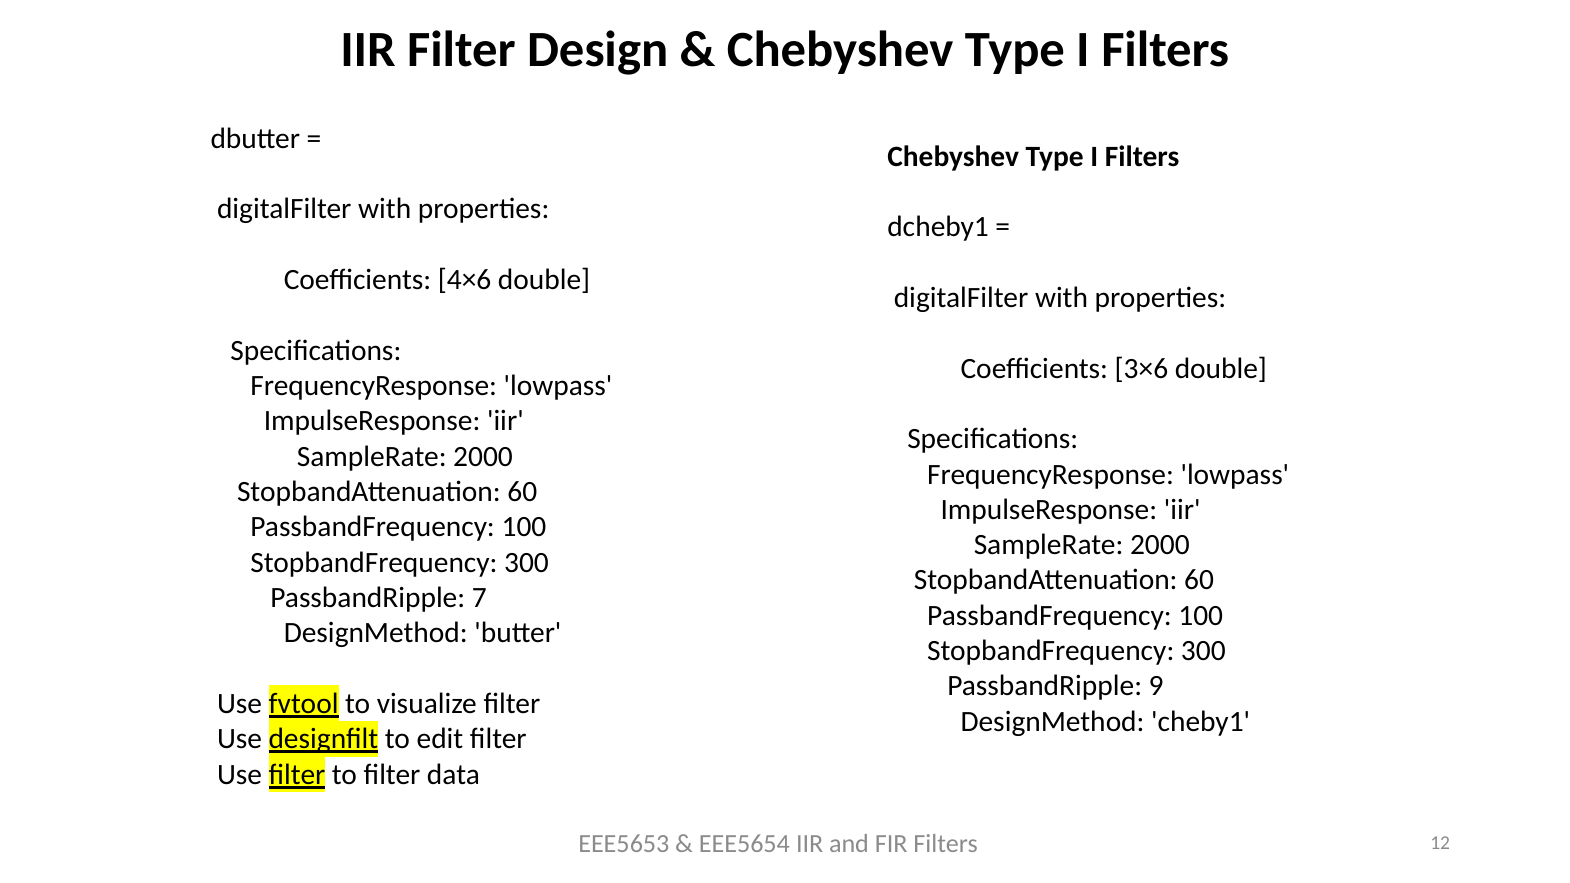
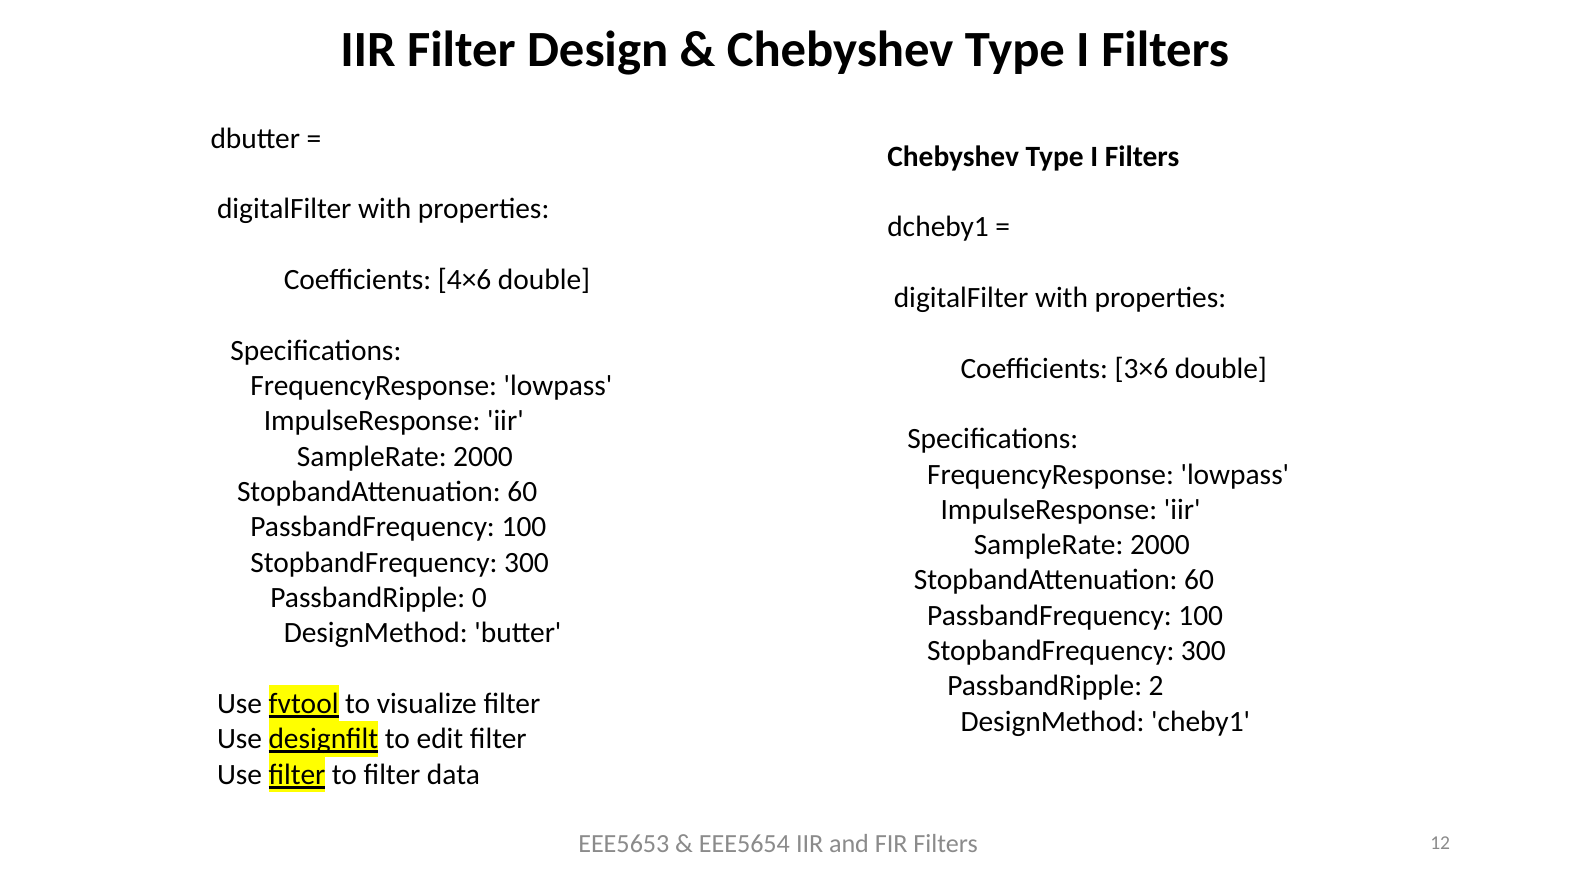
7: 7 -> 0
9: 9 -> 2
